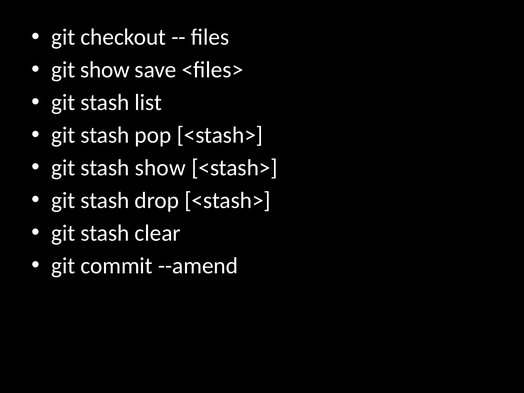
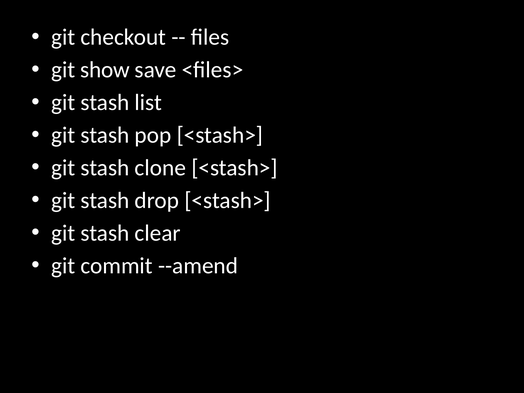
stash show: show -> clone
